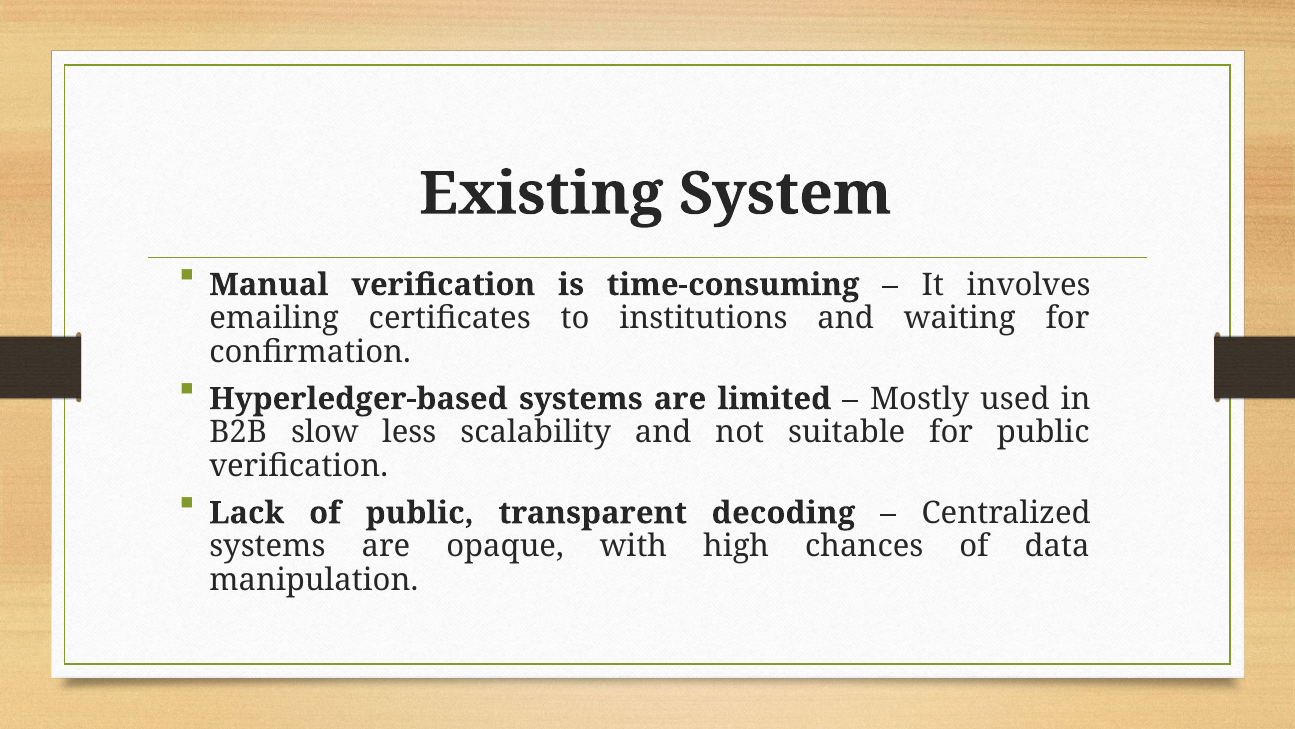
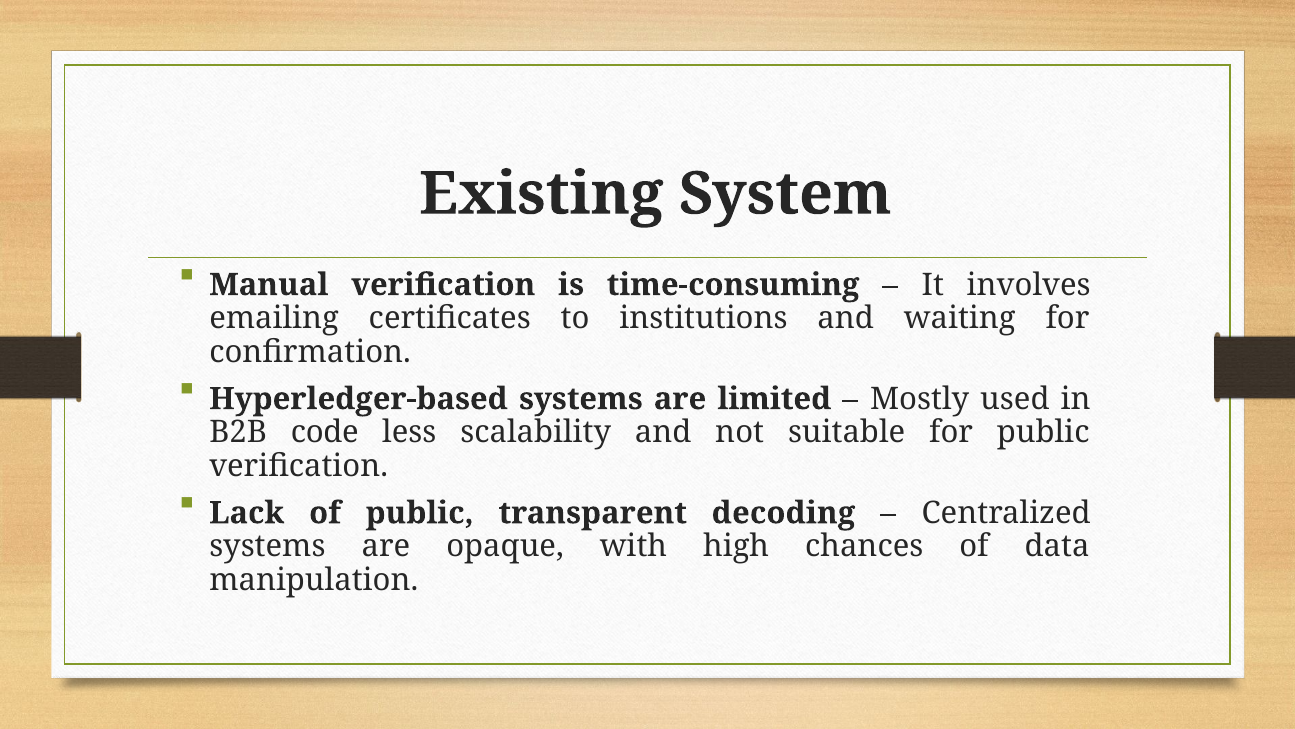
slow: slow -> code
